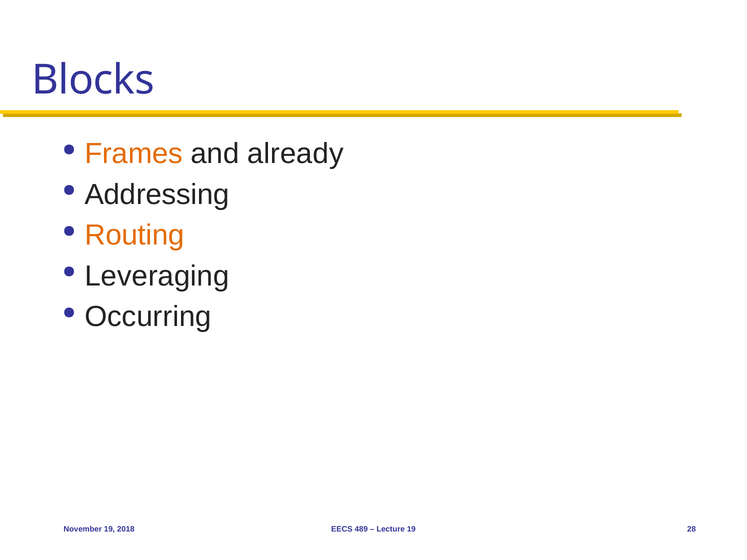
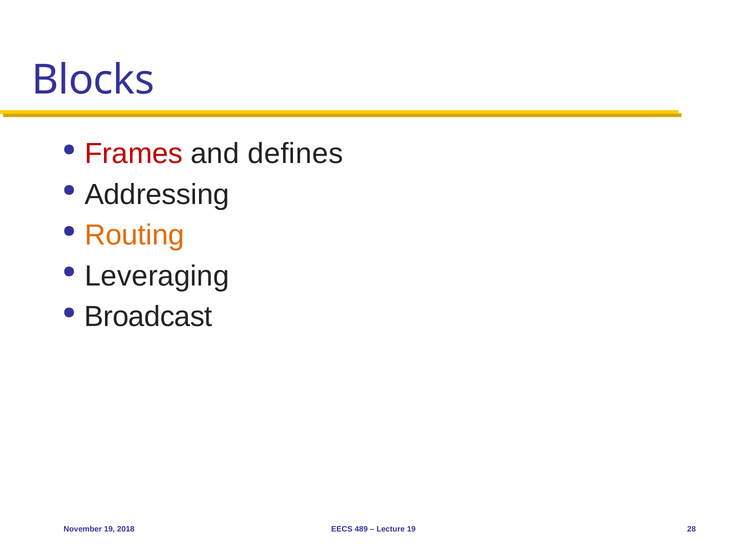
Frames colour: orange -> red
already: already -> defines
Occurring: Occurring -> Broadcast
